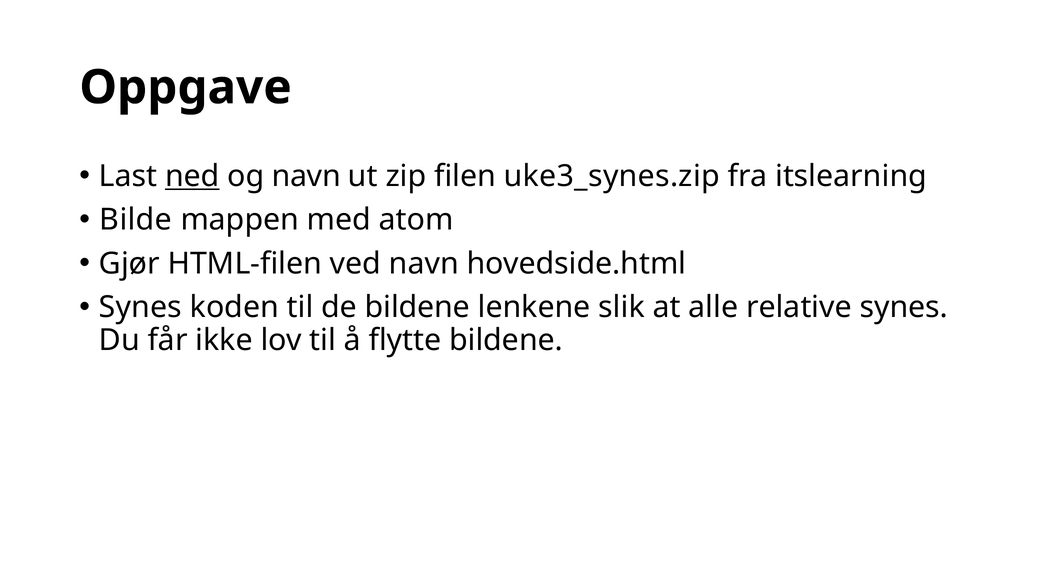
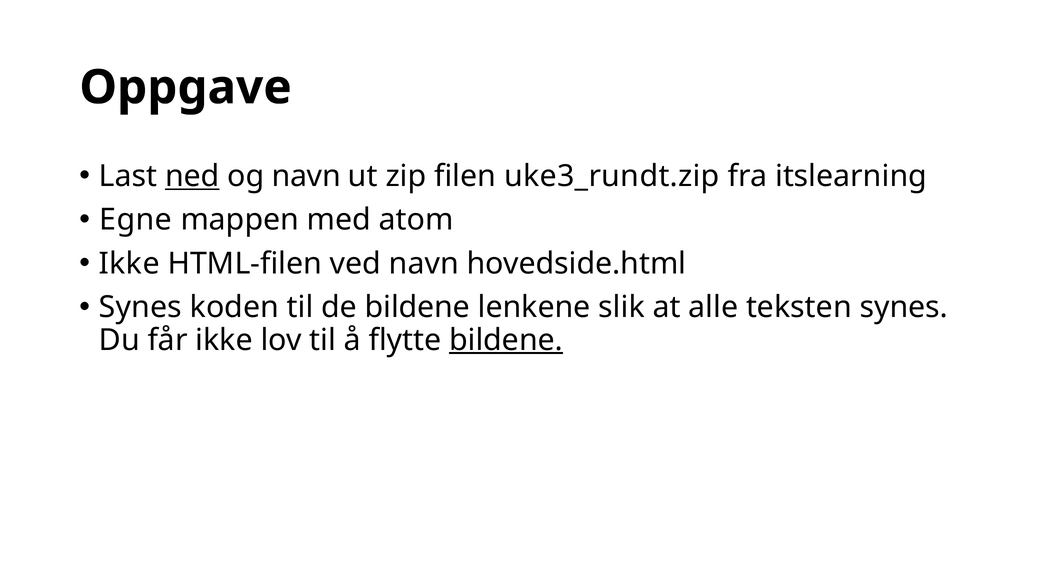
uke3_synes.zip: uke3_synes.zip -> uke3_rundt.zip
Bilde: Bilde -> Egne
Gjør at (129, 263): Gjør -> Ikke
relative: relative -> teksten
bildene at (506, 340) underline: none -> present
